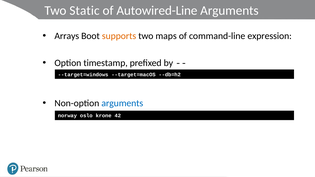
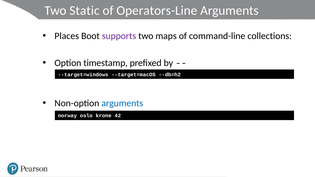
Autowired-Line: Autowired-Line -> Operators-Line
Arrays: Arrays -> Places
supports colour: orange -> purple
expression: expression -> collections
